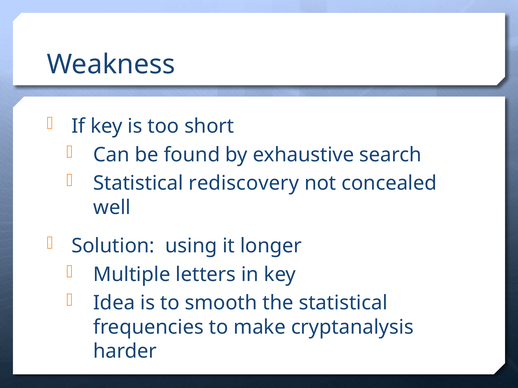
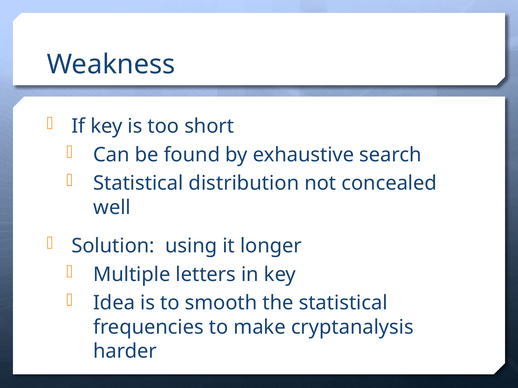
rediscovery: rediscovery -> distribution
